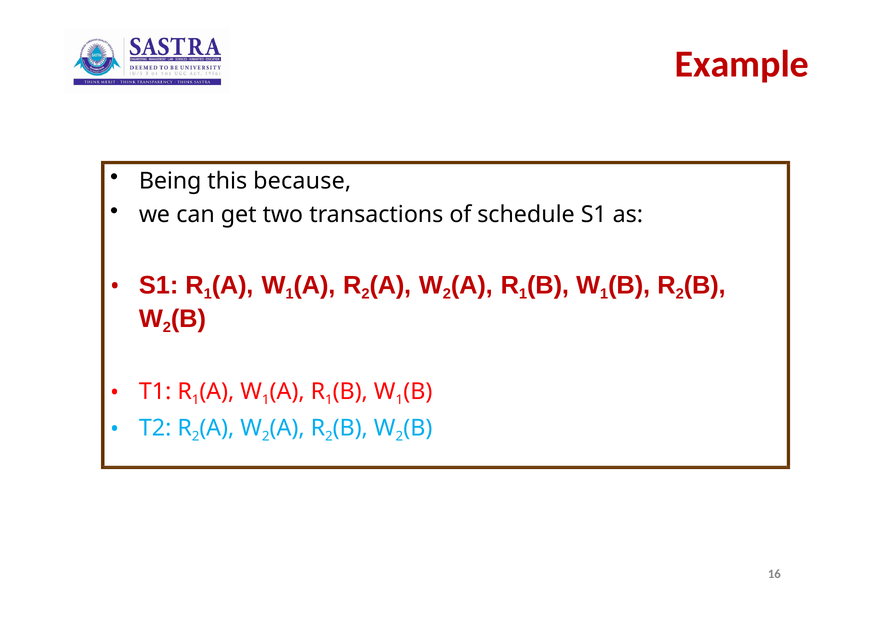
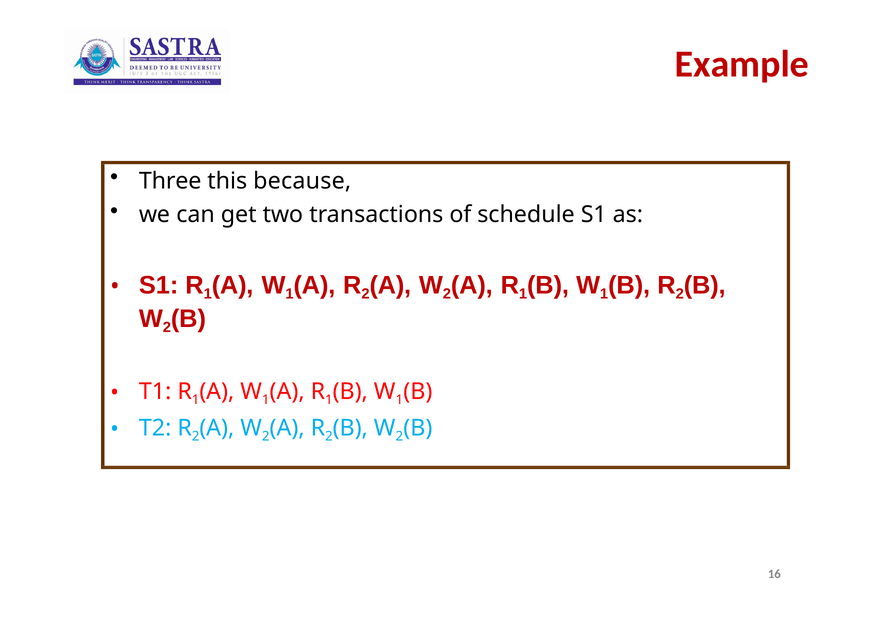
Being: Being -> Three
